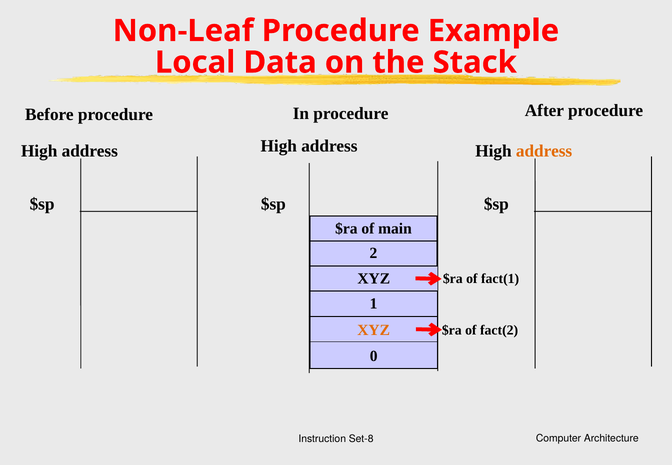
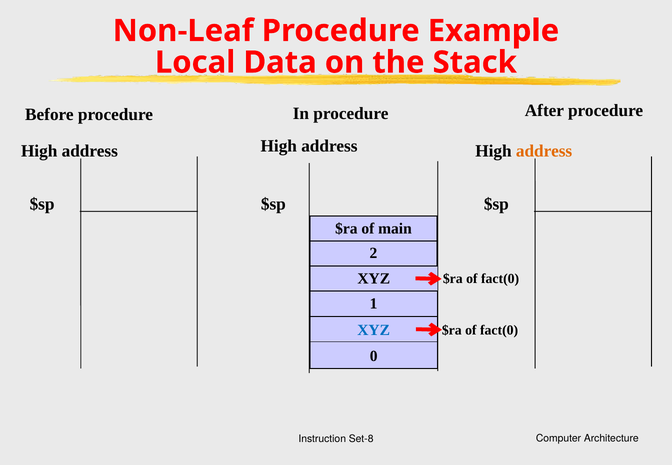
fact(1 at (500, 279): fact(1 -> fact(0
XYZ at (374, 330) colour: orange -> blue
fact(2 at (499, 330): fact(2 -> fact(0
